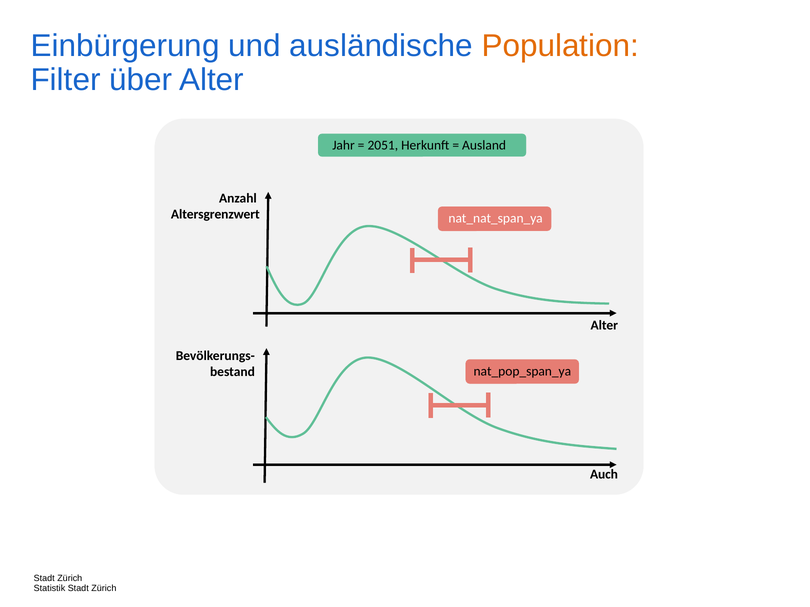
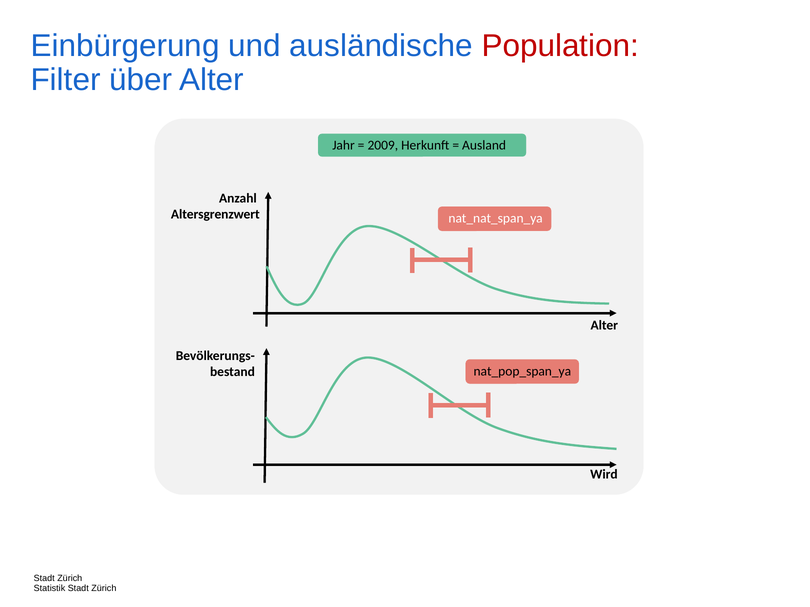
Population colour: orange -> red
2051: 2051 -> 2009
Auch: Auch -> Wird
